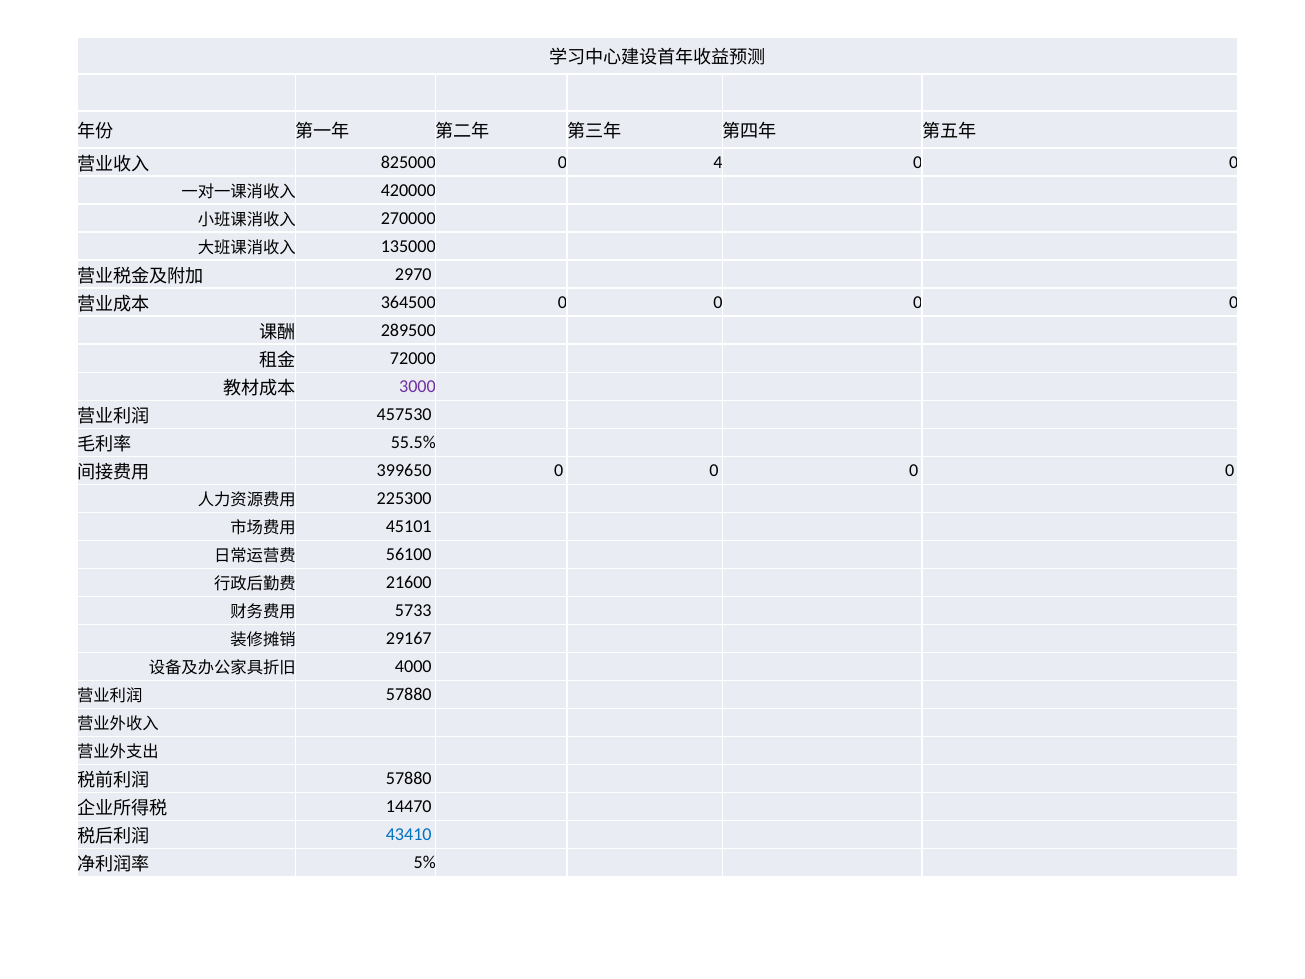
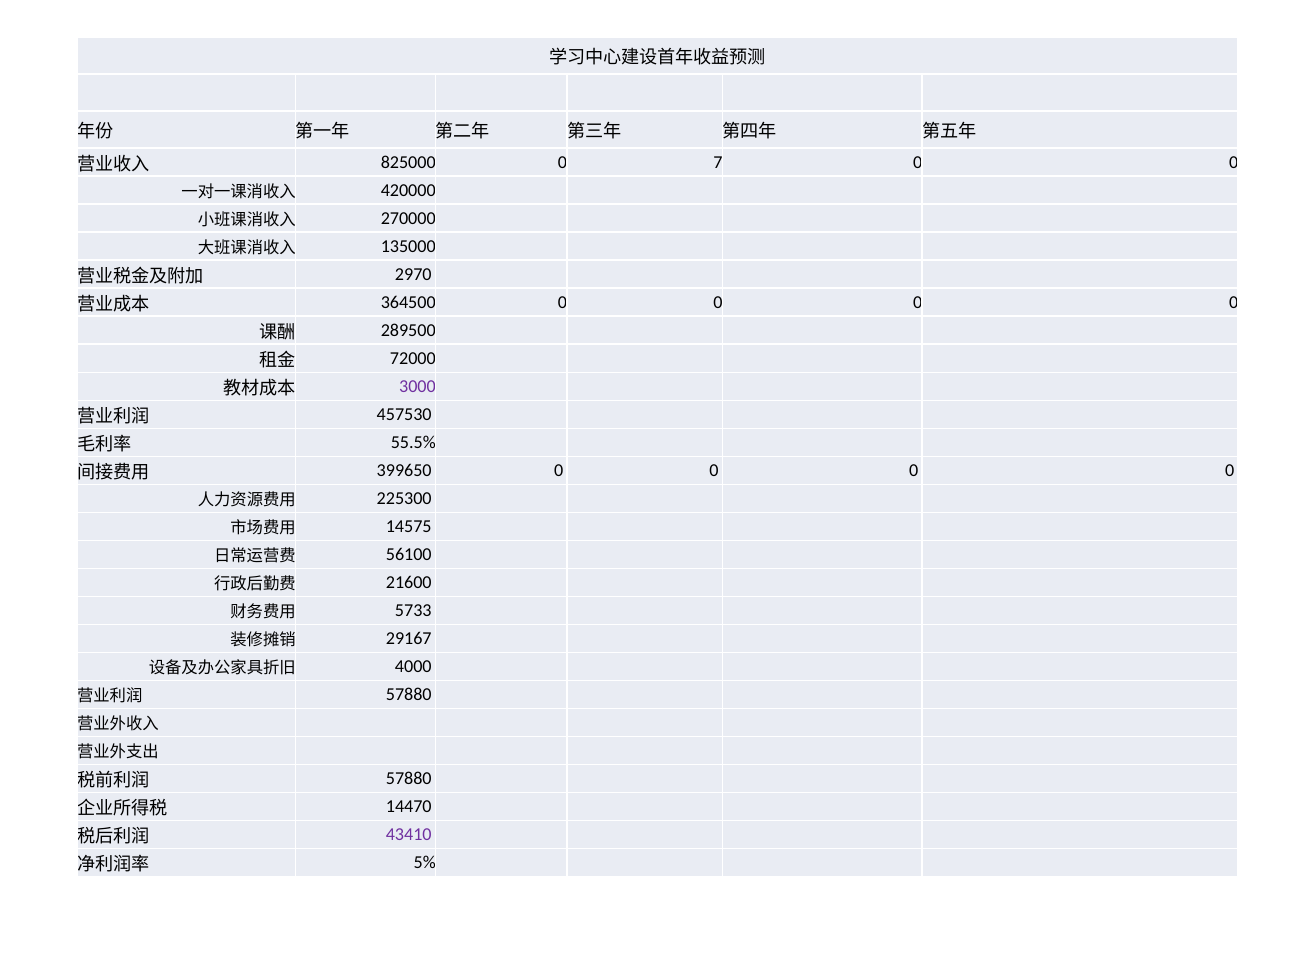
4: 4 -> 7
45101: 45101 -> 14575
43410 colour: blue -> purple
